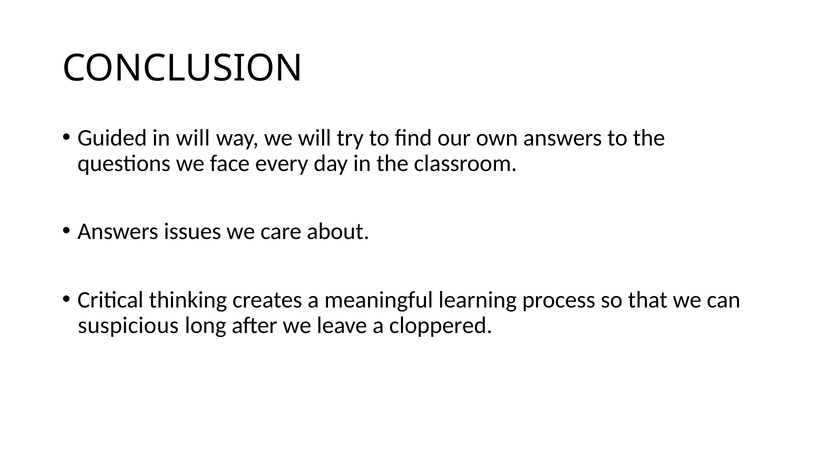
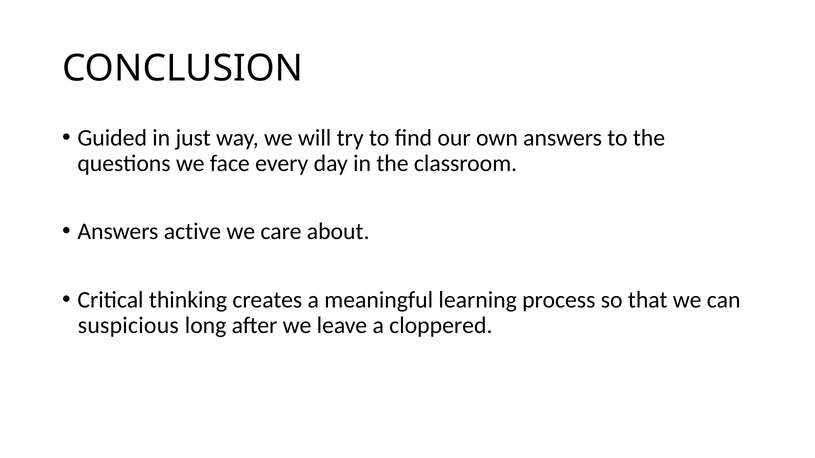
in will: will -> just
issues: issues -> active
